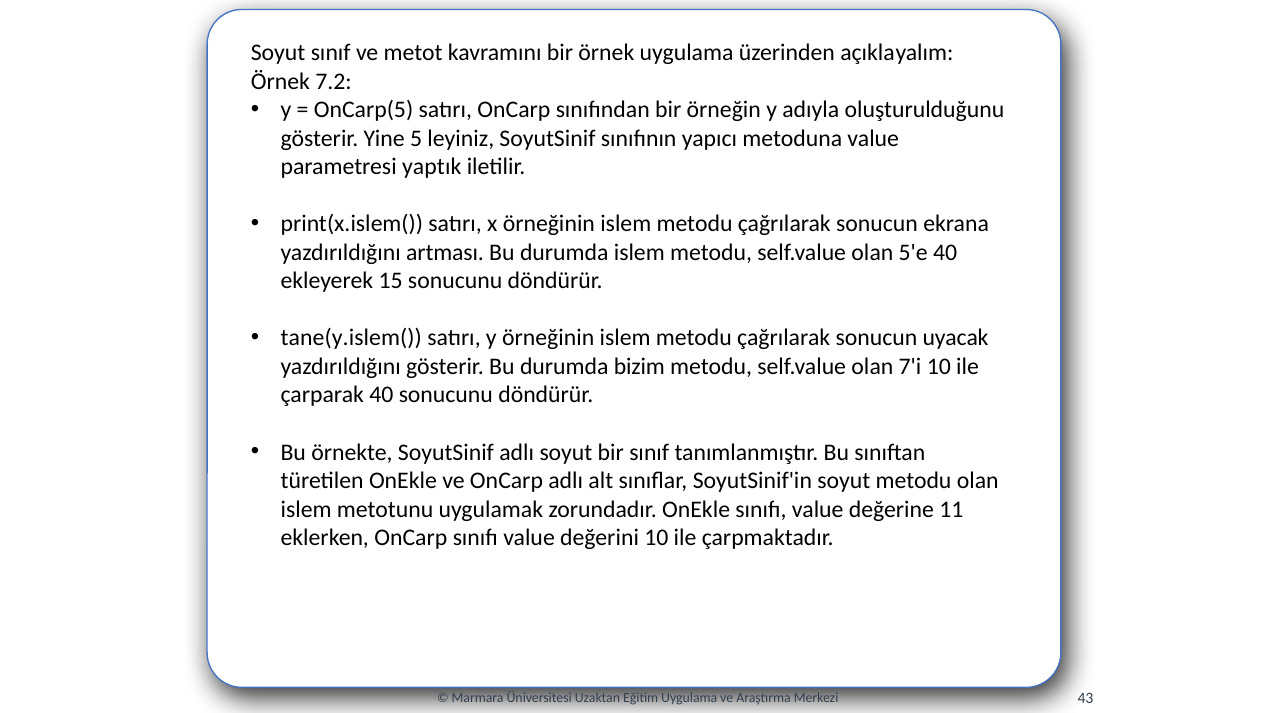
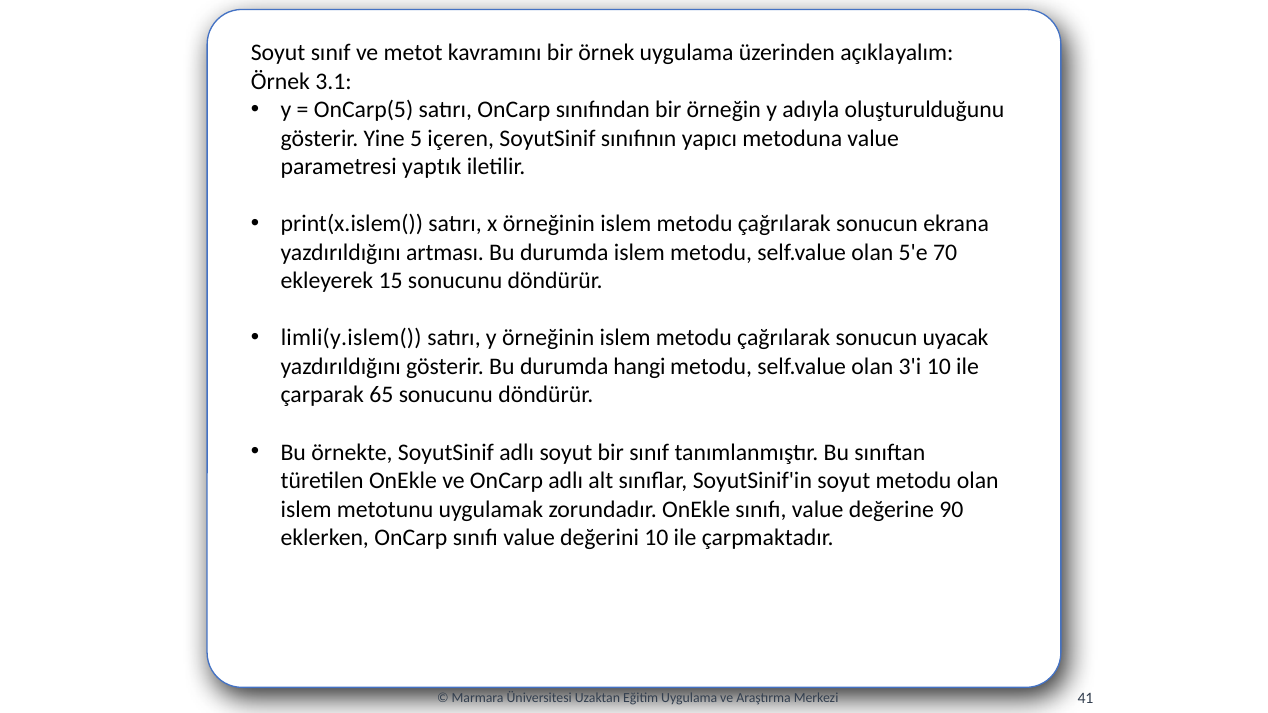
7.2: 7.2 -> 3.1
leyiniz: leyiniz -> içeren
5'e 40: 40 -> 70
tane(y.islem(: tane(y.islem( -> limli(y.islem(
bizim: bizim -> hangi
7'i: 7'i -> 3'i
çarparak 40: 40 -> 65
11: 11 -> 90
43: 43 -> 41
